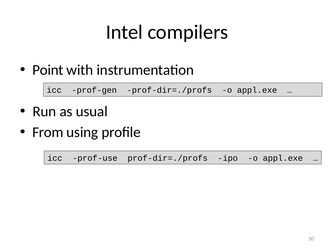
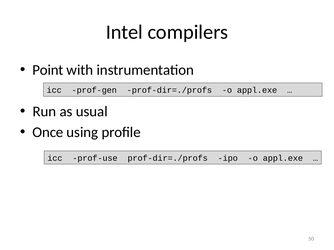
From: From -> Once
